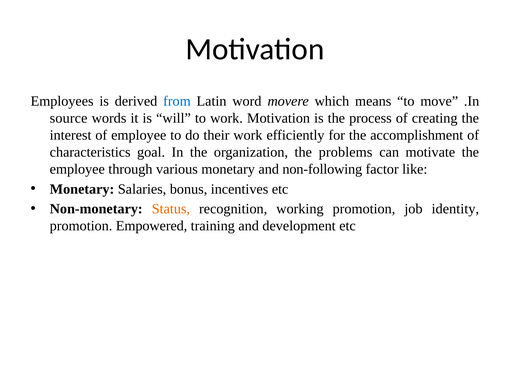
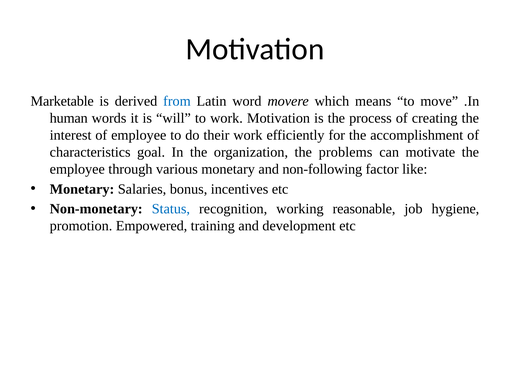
Employees: Employees -> Marketable
source: source -> human
Status colour: orange -> blue
working promotion: promotion -> reasonable
identity: identity -> hygiene
